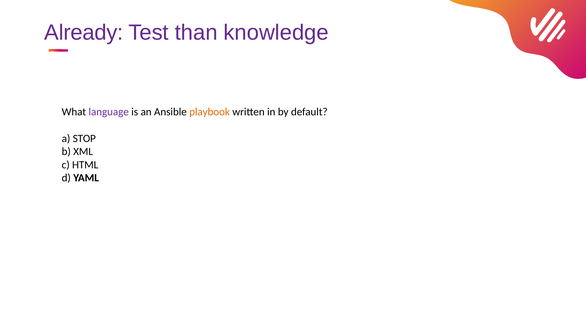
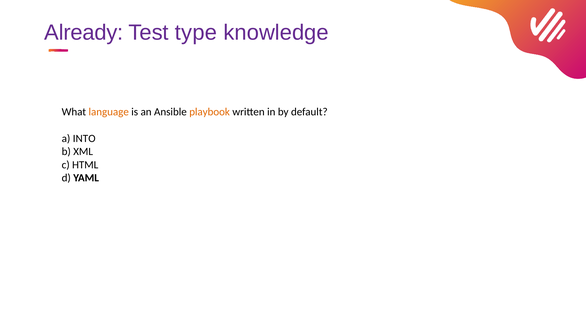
than: than -> type
language colour: purple -> orange
STOP: STOP -> INTO
